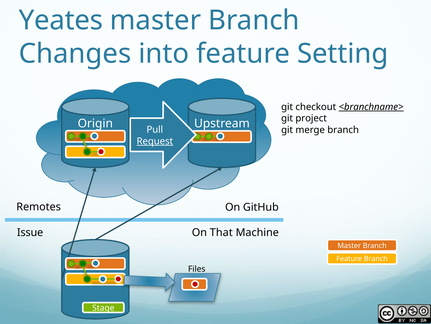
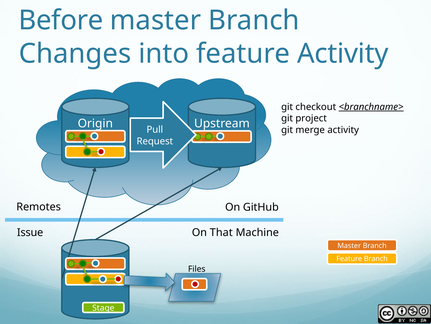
Yeates: Yeates -> Before
feature Setting: Setting -> Activity
merge branch: branch -> activity
Request underline: present -> none
